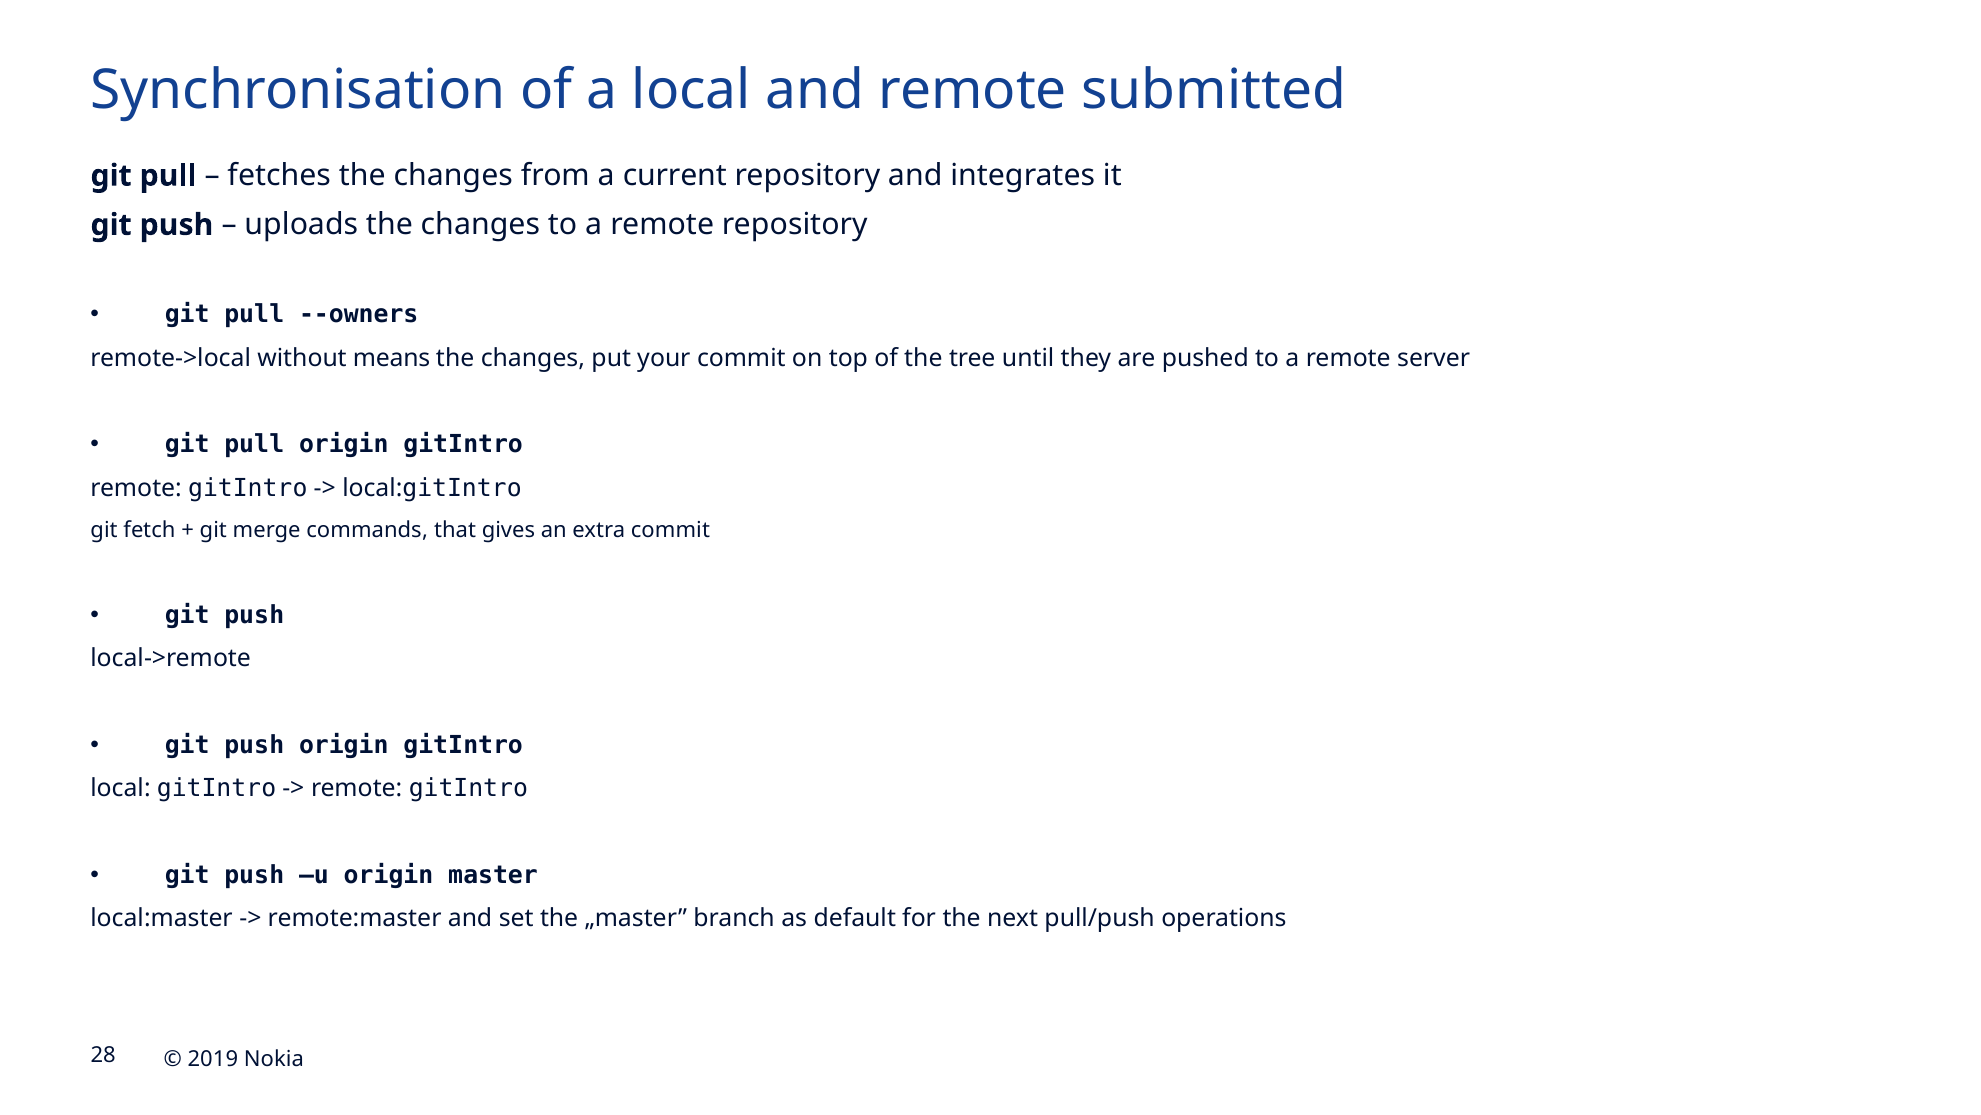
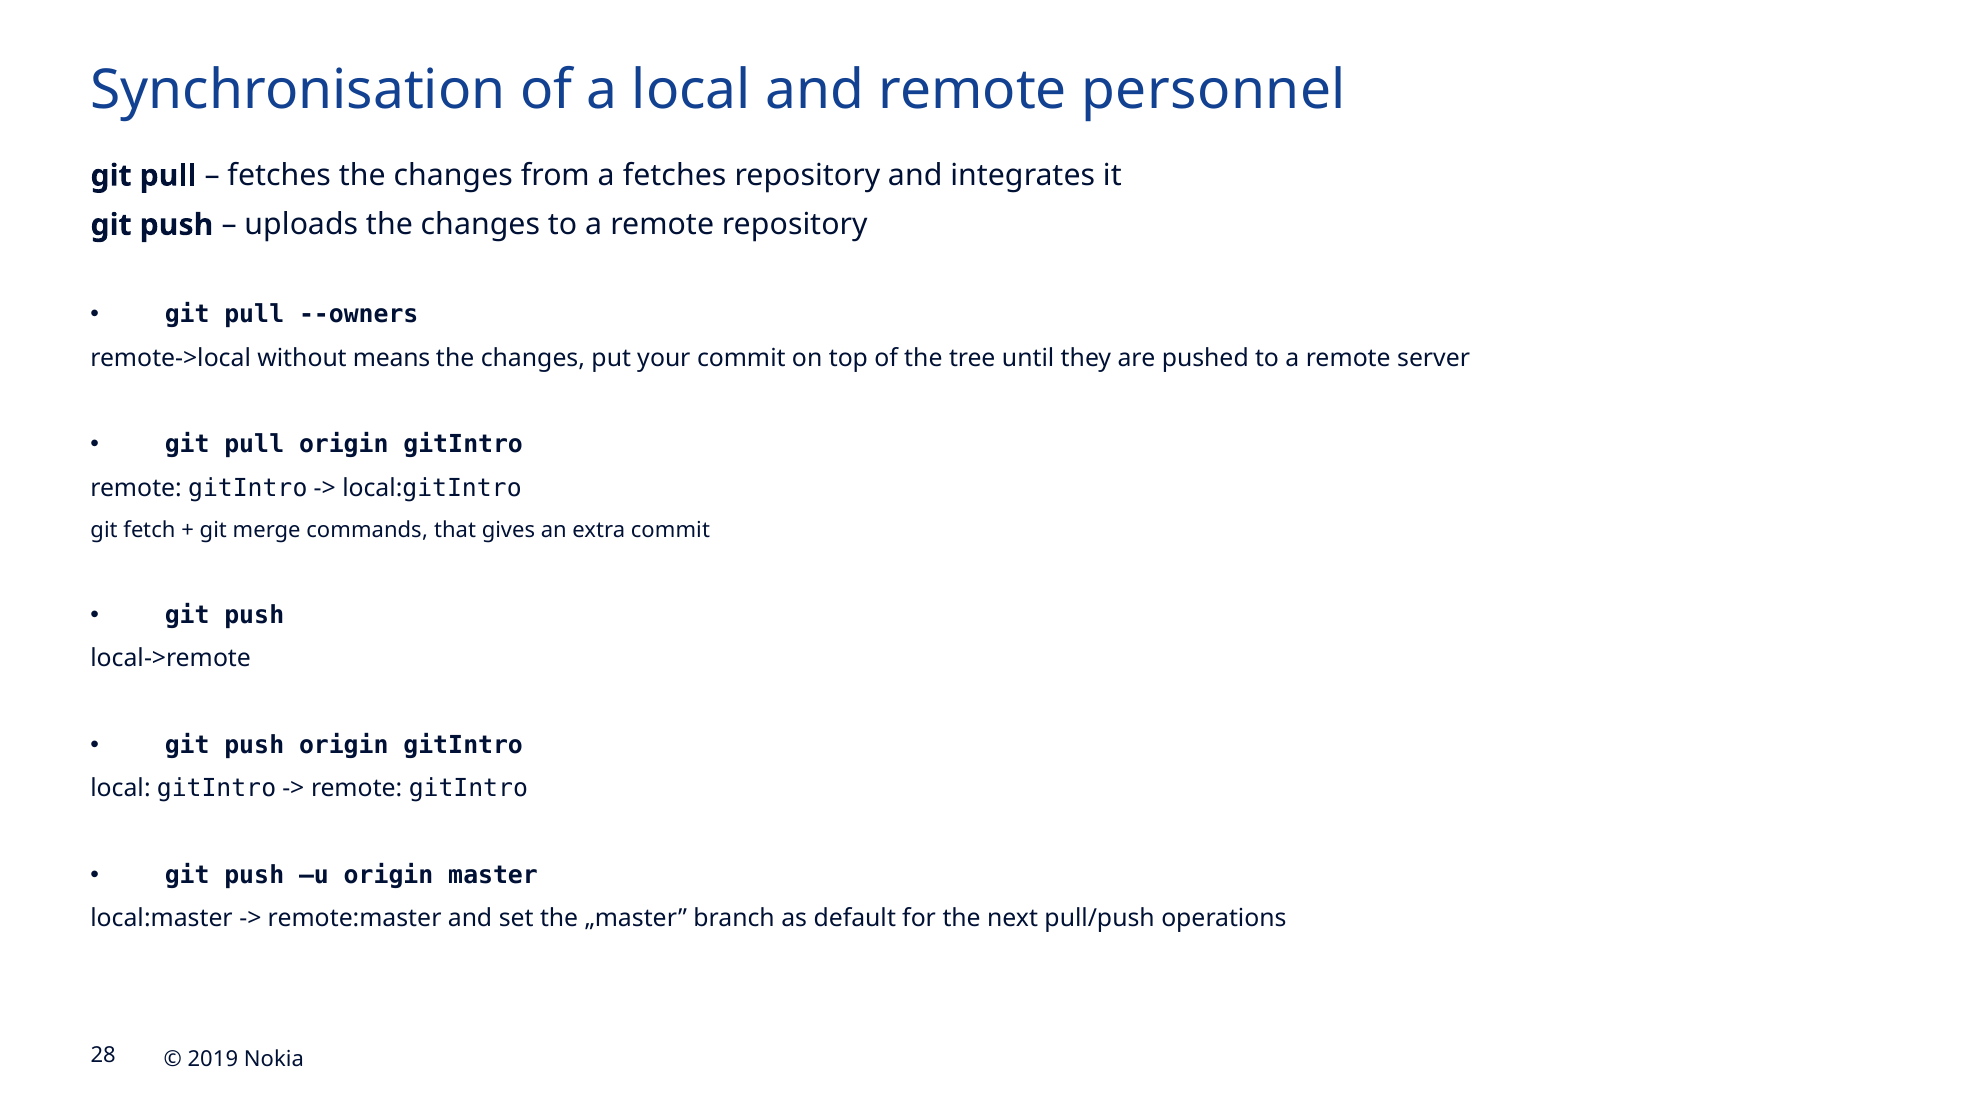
submitted: submitted -> personnel
a current: current -> fetches
